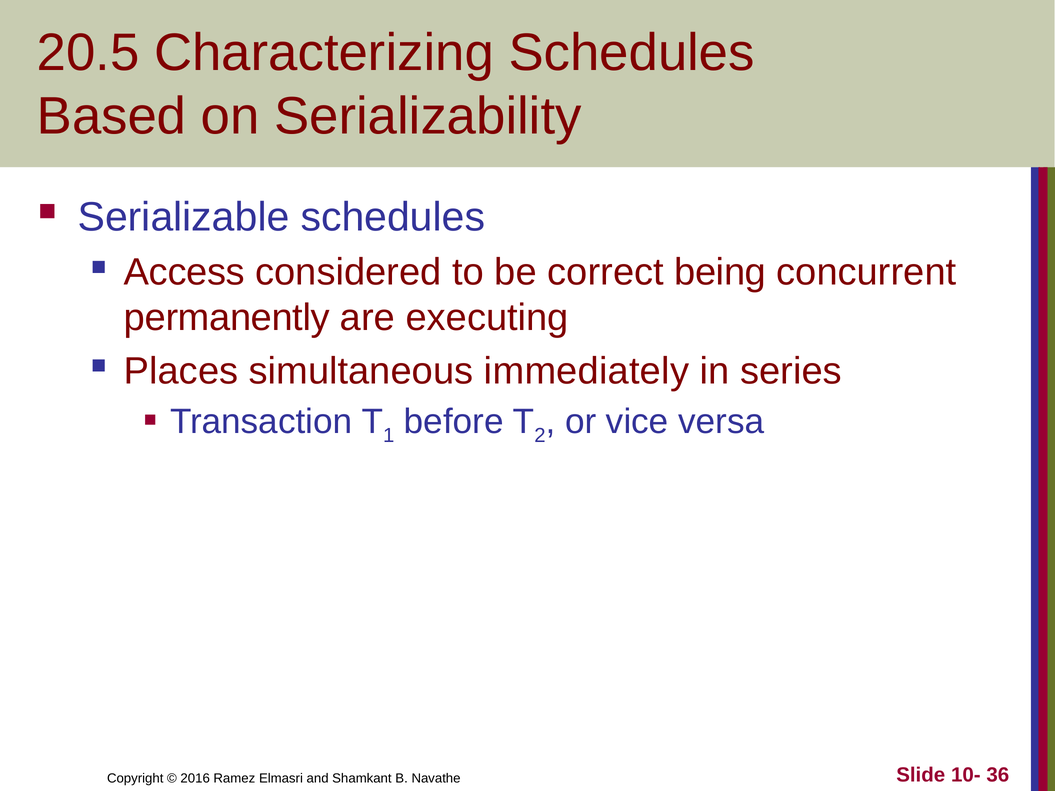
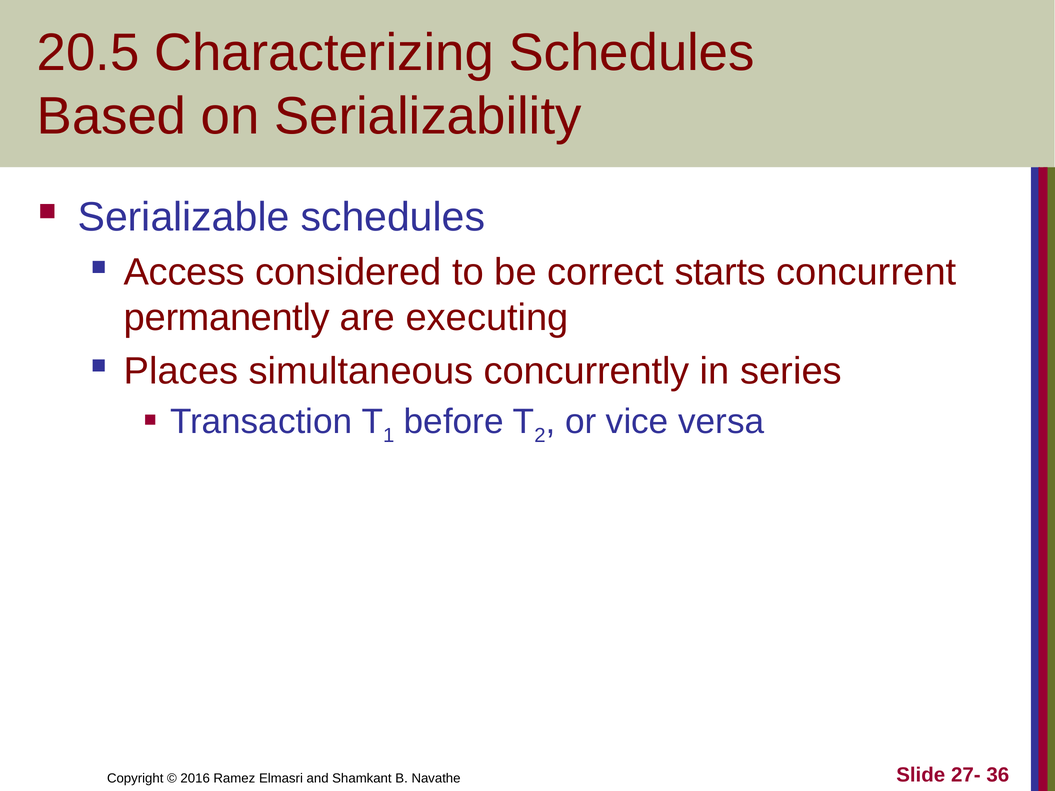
being: being -> starts
immediately: immediately -> concurrently
10-: 10- -> 27-
